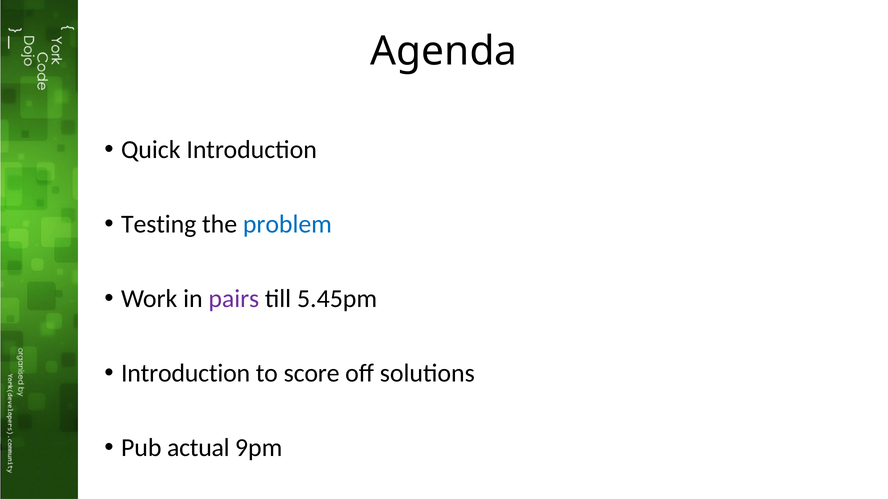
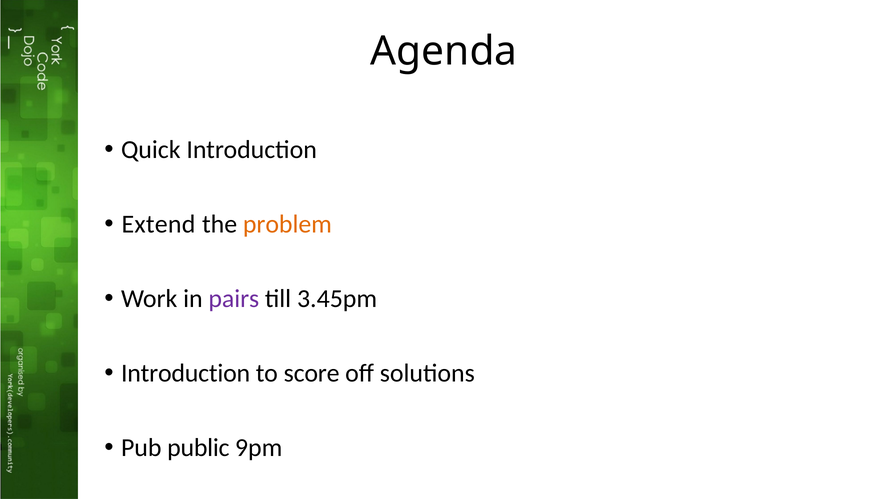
Testing: Testing -> Extend
problem colour: blue -> orange
5.45pm: 5.45pm -> 3.45pm
actual: actual -> public
